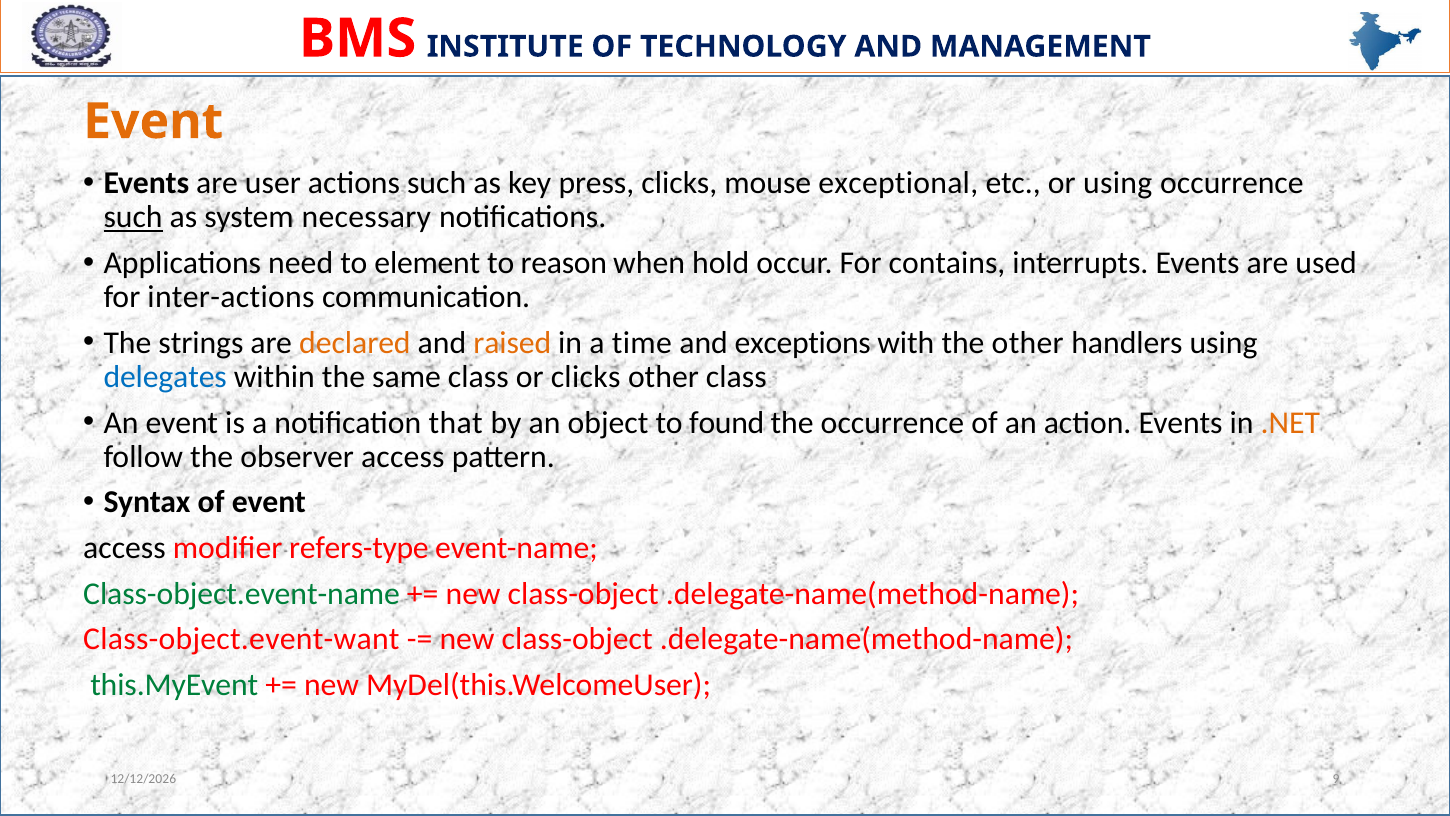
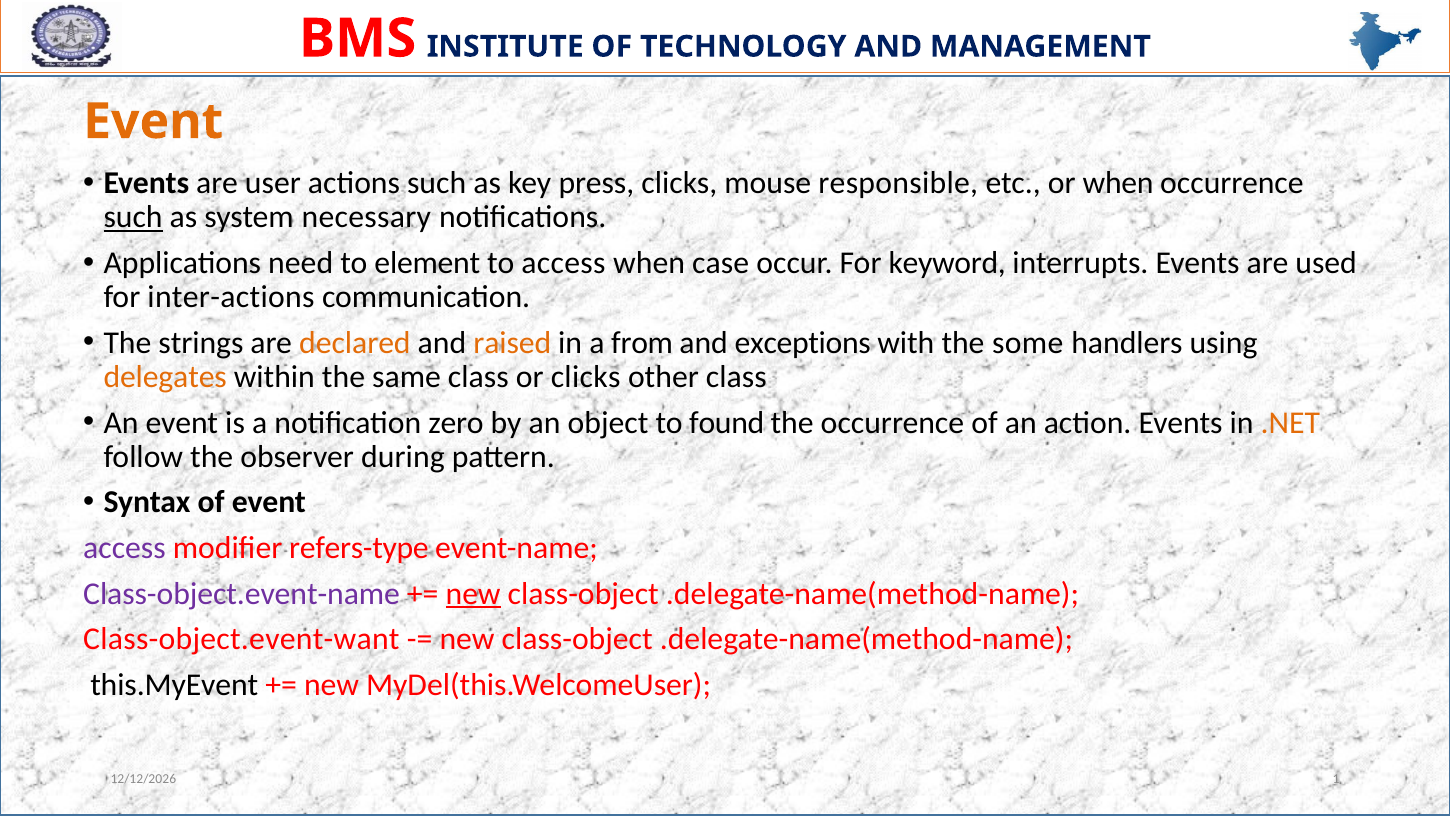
exceptional: exceptional -> responsible
or using: using -> when
to reason: reason -> access
hold: hold -> case
contains: contains -> keyword
time: time -> from
the other: other -> some
delegates colour: blue -> orange
that: that -> zero
observer access: access -> during
access at (124, 548) colour: black -> purple
Class-object.event-name colour: green -> purple
new at (473, 593) underline: none -> present
this.MyEvent colour: green -> black
9: 9 -> 1
